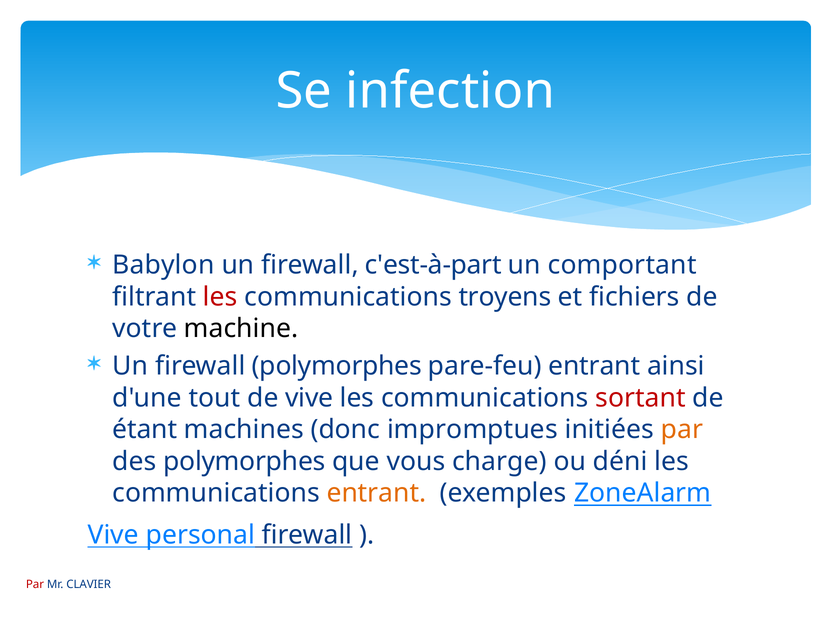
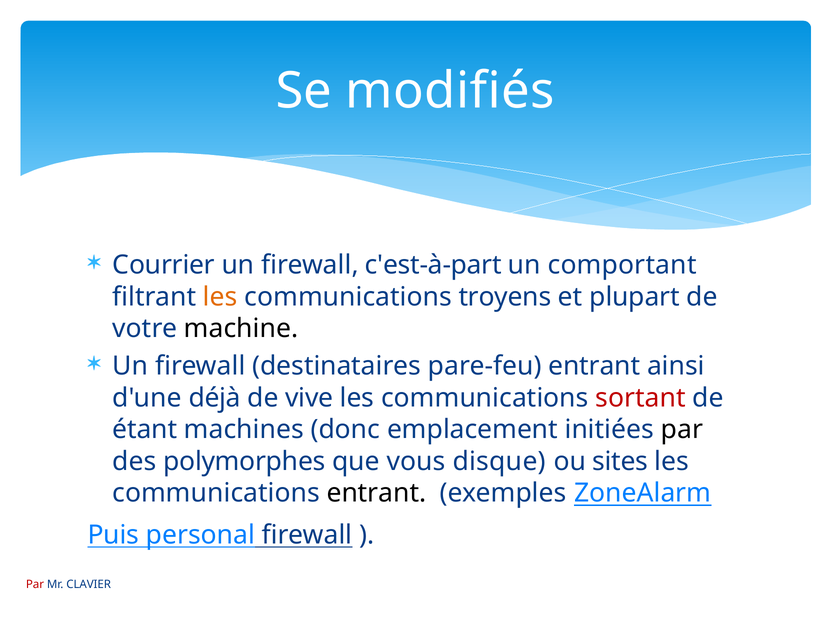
infection: infection -> modifiés
Babylon: Babylon -> Courrier
les at (220, 297) colour: red -> orange
fichiers: fichiers -> plupart
firewall polymorphes: polymorphes -> destinataires
tout: tout -> déjà
impromptues: impromptues -> emplacement
par at (682, 430) colour: orange -> black
charge: charge -> disque
déni: déni -> sites
entrant at (376, 493) colour: orange -> black
Vive at (113, 535): Vive -> Puis
